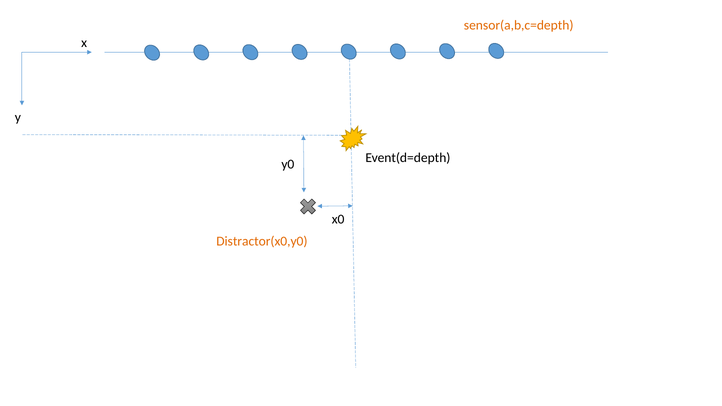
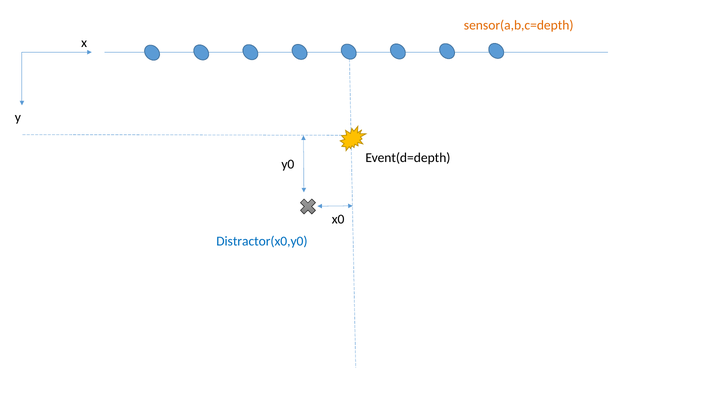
Distractor(x0,y0 colour: orange -> blue
